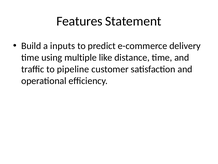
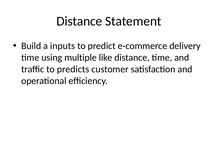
Features at (79, 21): Features -> Distance
pipeline: pipeline -> predicts
